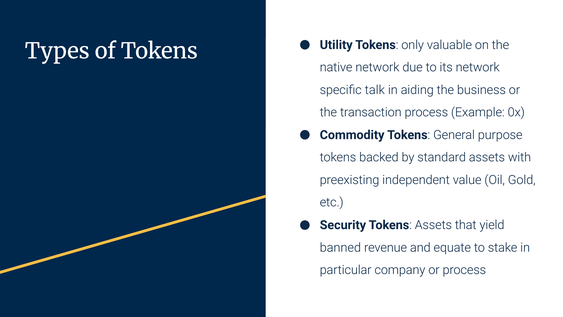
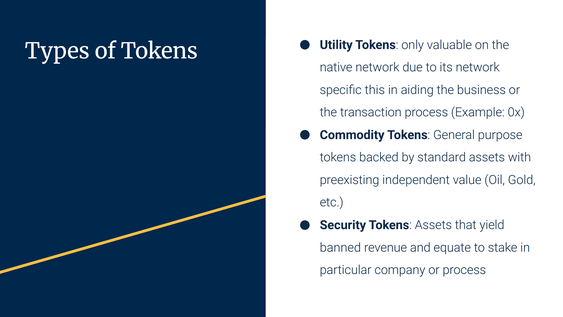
talk: talk -> this
